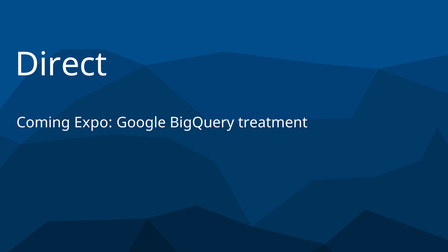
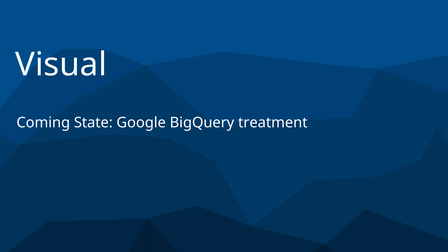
Direct: Direct -> Visual
Expo: Expo -> State
